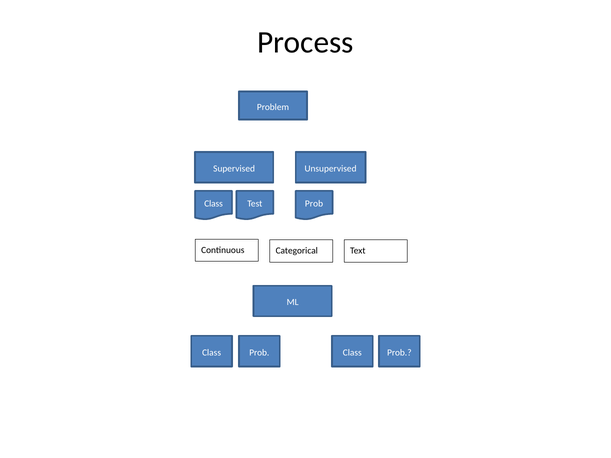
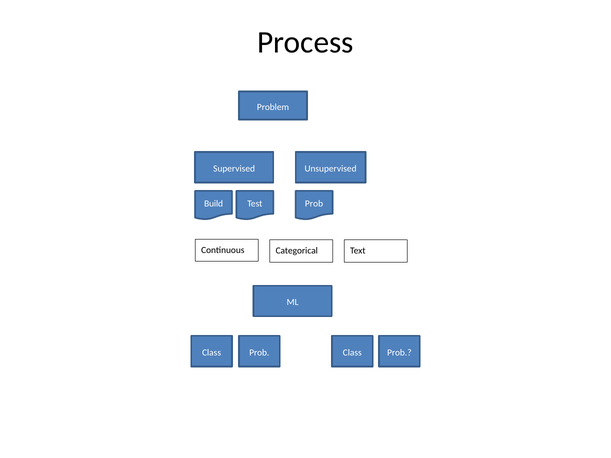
Class at (214, 204): Class -> Build
